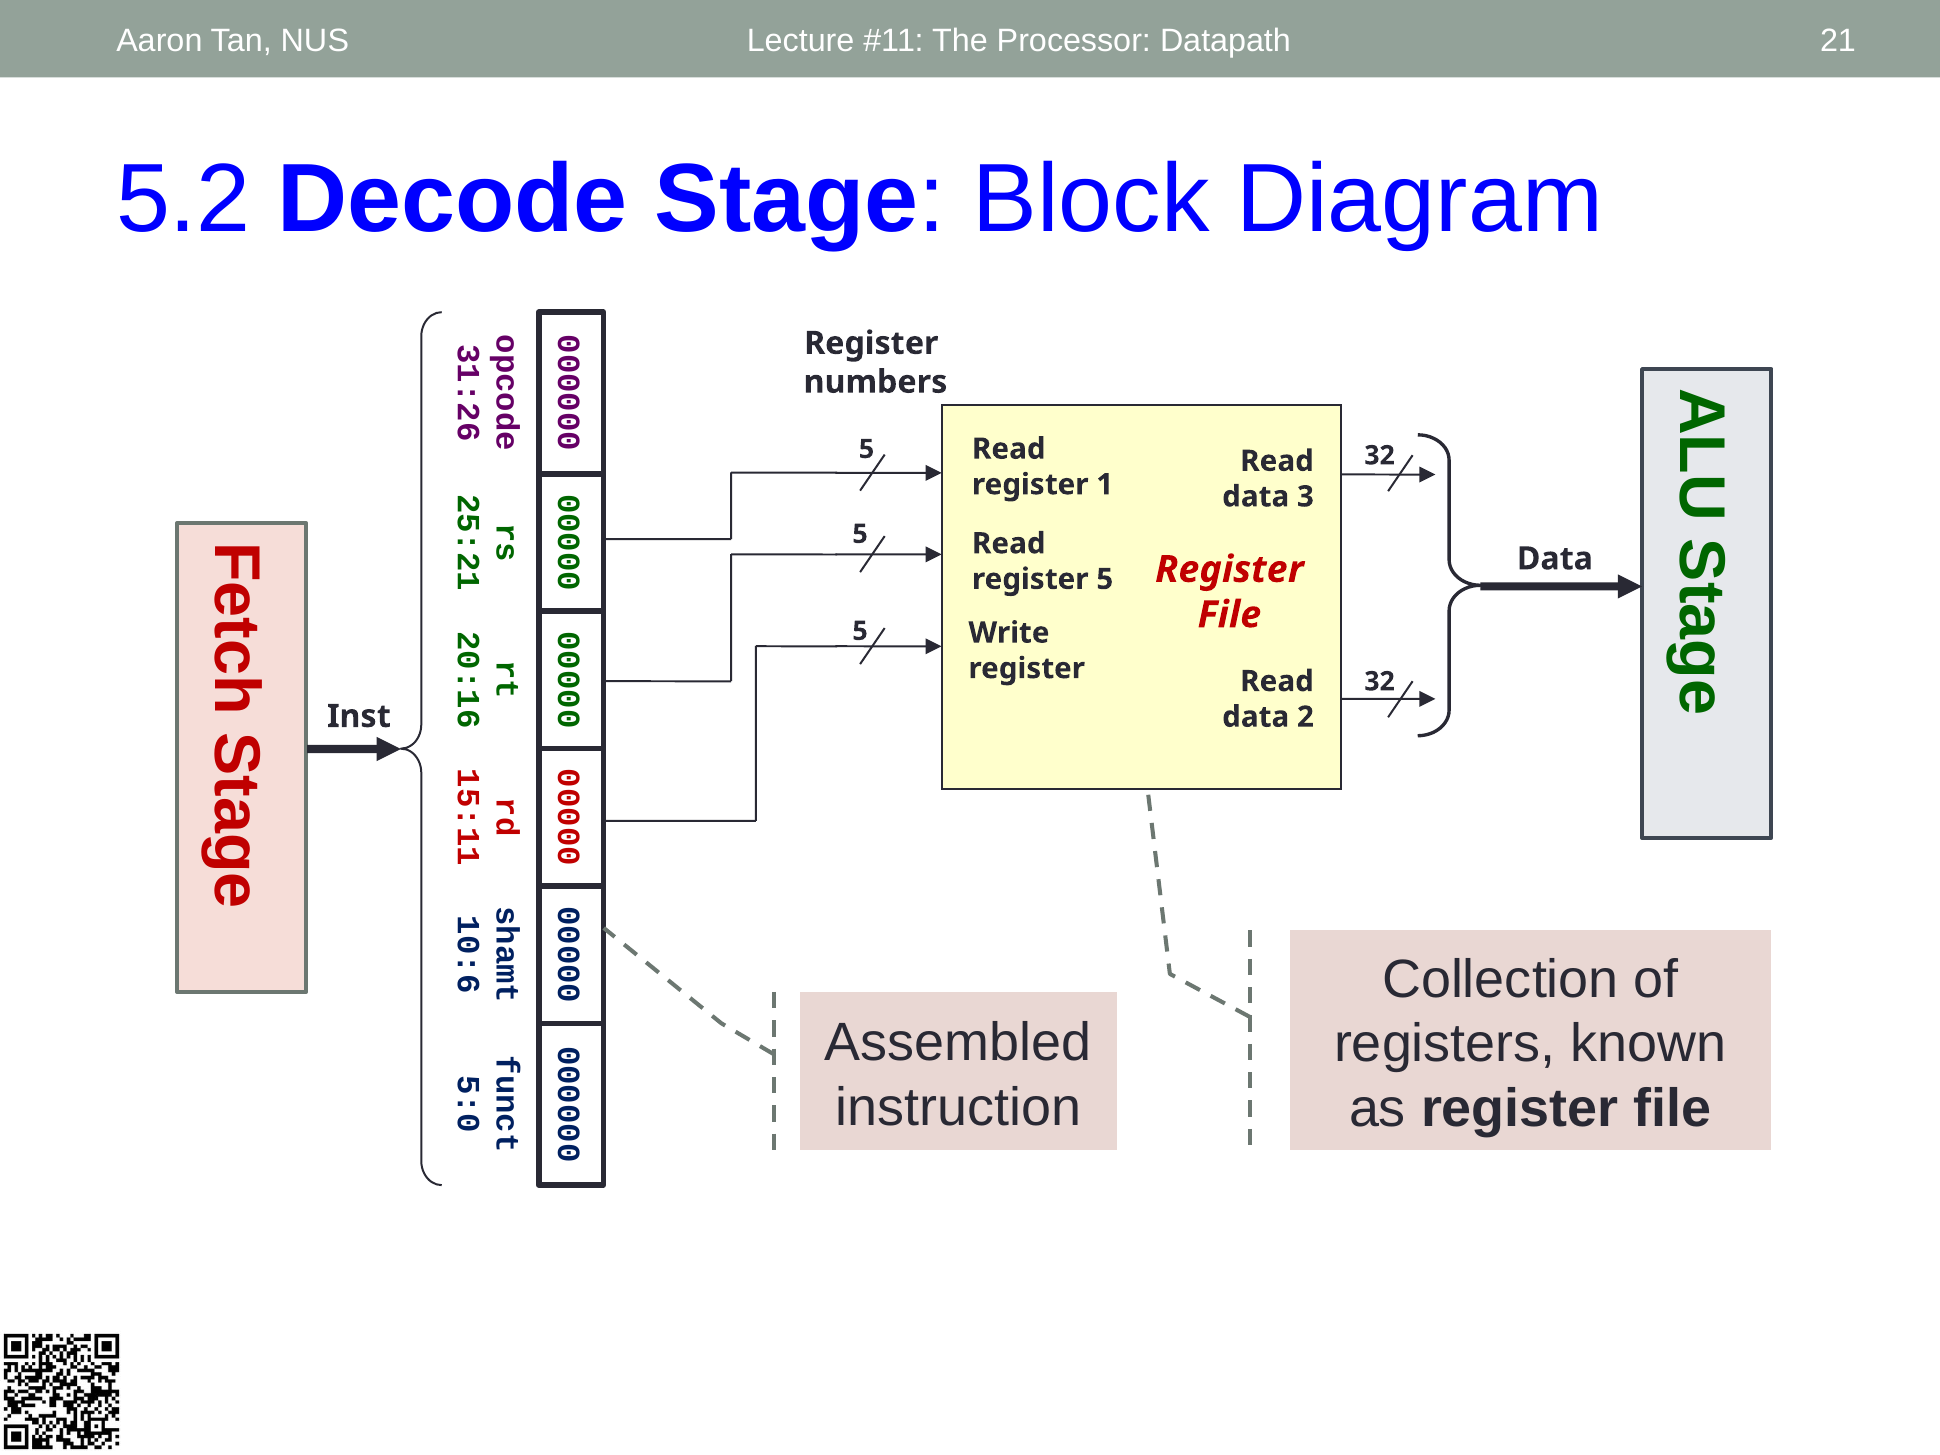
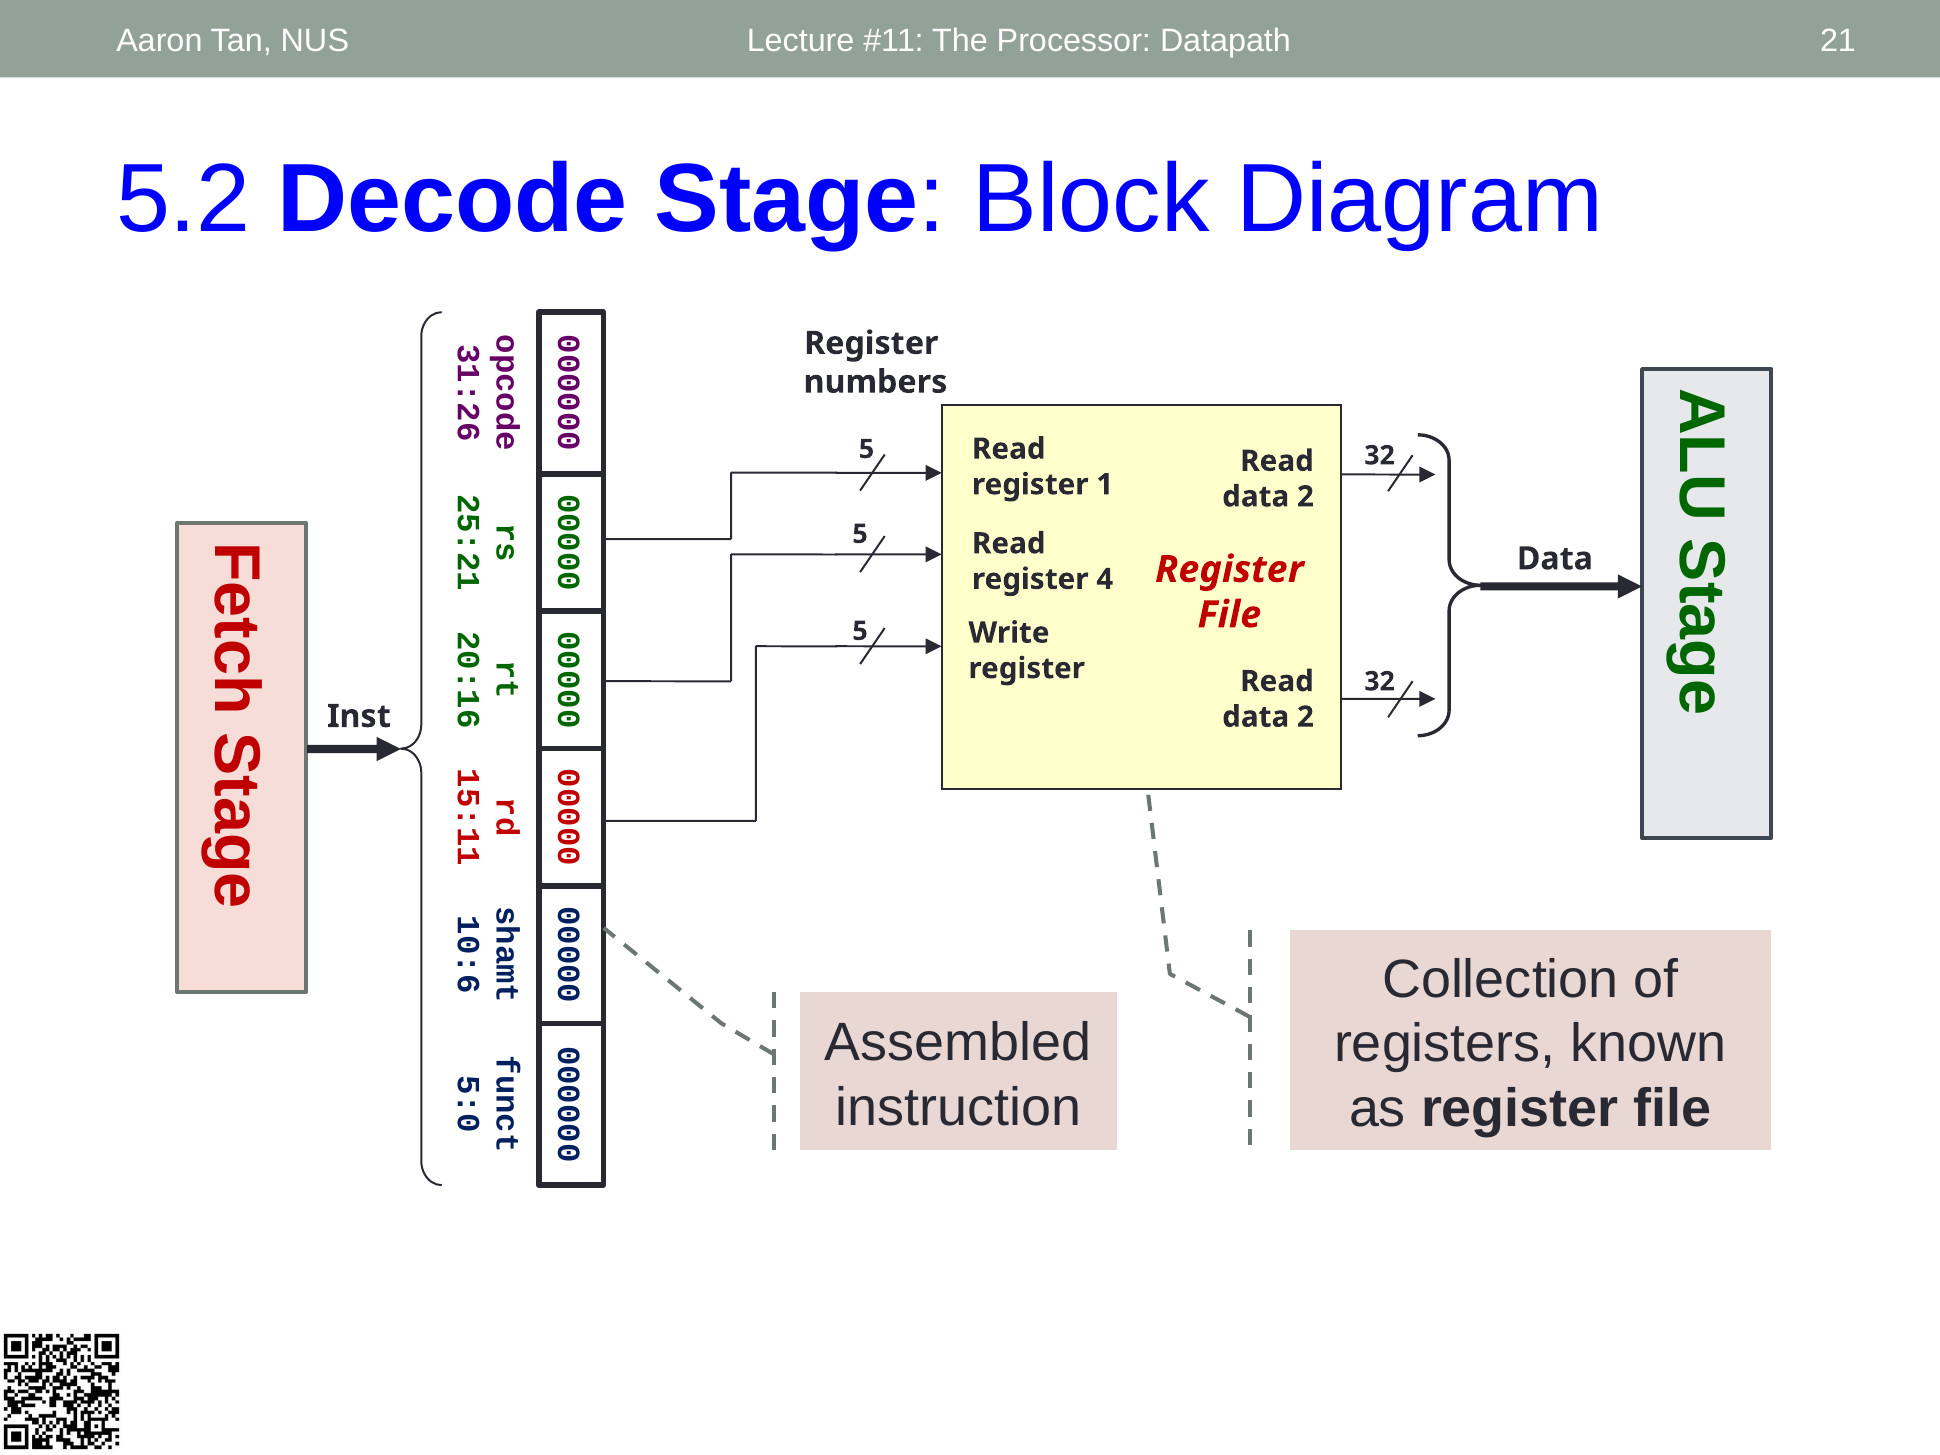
3 at (1305, 497): 3 -> 2
register 5: 5 -> 4
